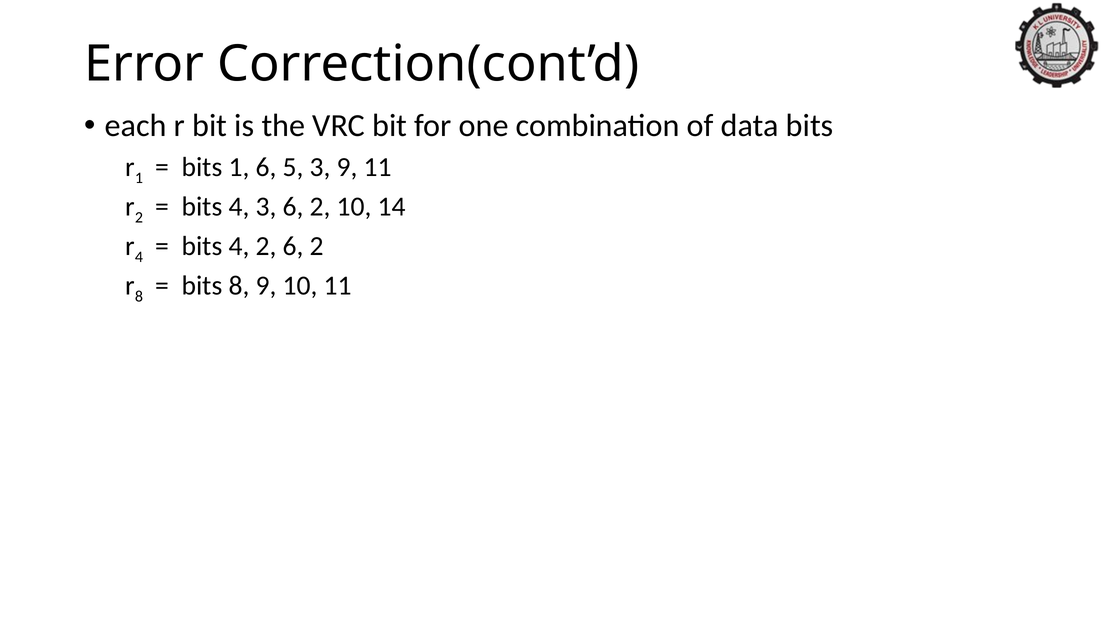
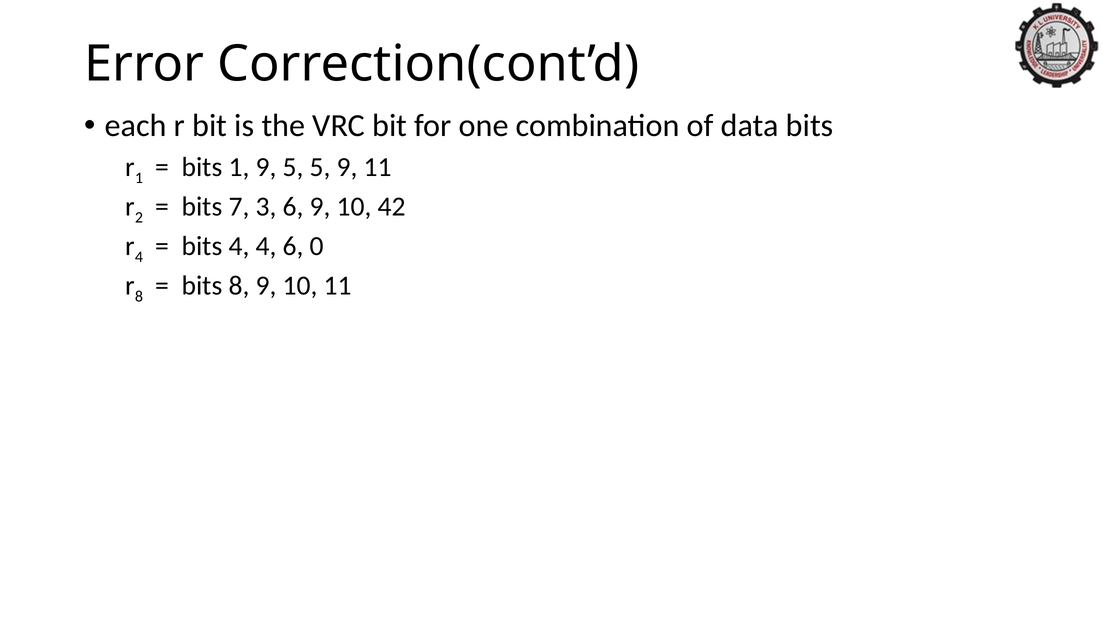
1 6: 6 -> 9
5 3: 3 -> 5
4 at (239, 207): 4 -> 7
3 6 2: 2 -> 9
14: 14 -> 42
4 2: 2 -> 4
2 at (317, 246): 2 -> 0
